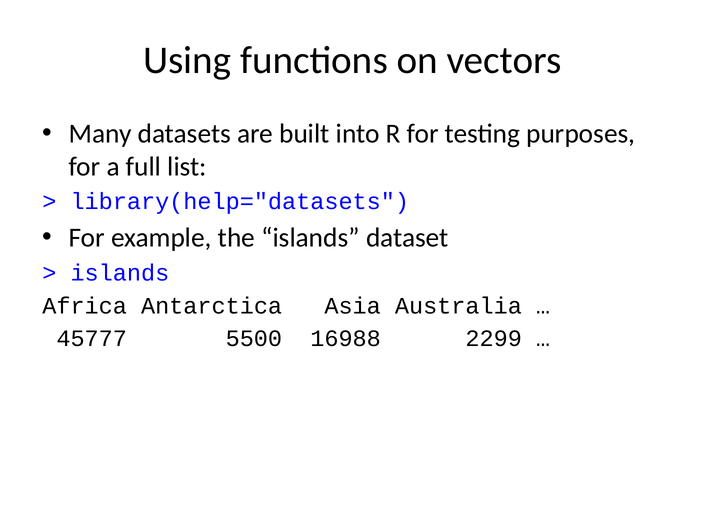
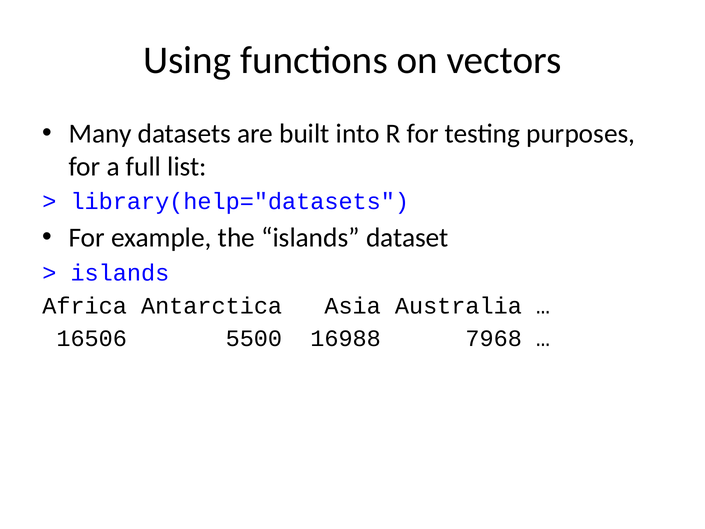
45777: 45777 -> 16506
2299: 2299 -> 7968
